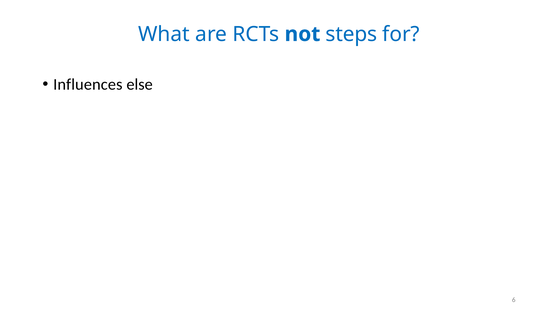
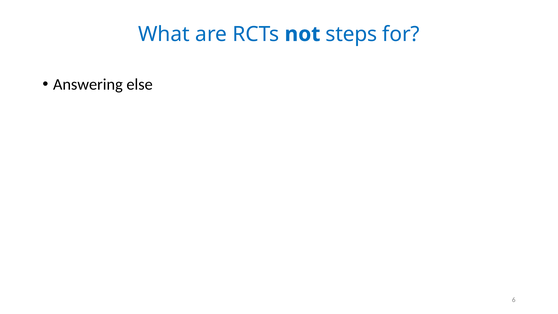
Influences: Influences -> Answering
